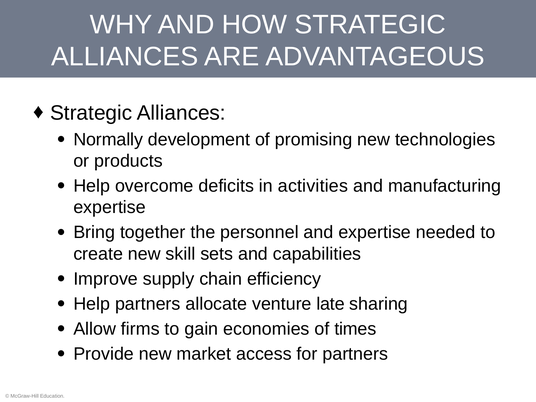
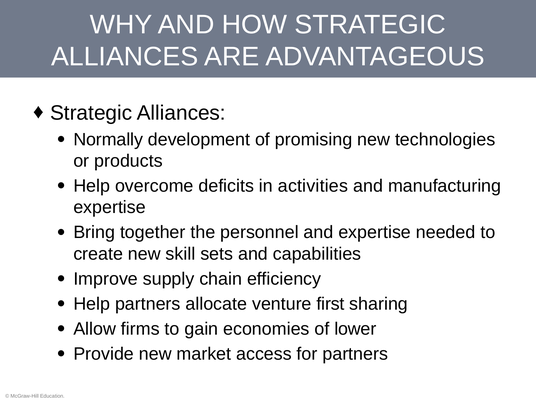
late: late -> first
times: times -> lower
